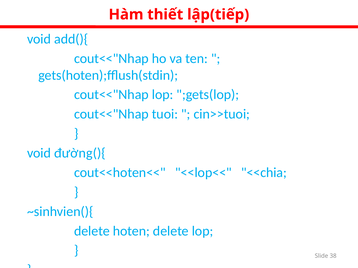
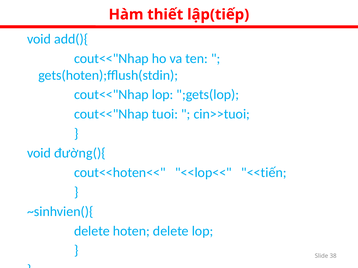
<<chia: <<chia -> <<tiến
